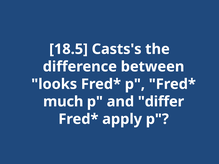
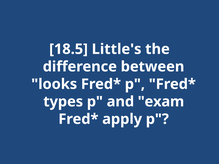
Casts's: Casts's -> Little's
much: much -> types
differ: differ -> exam
